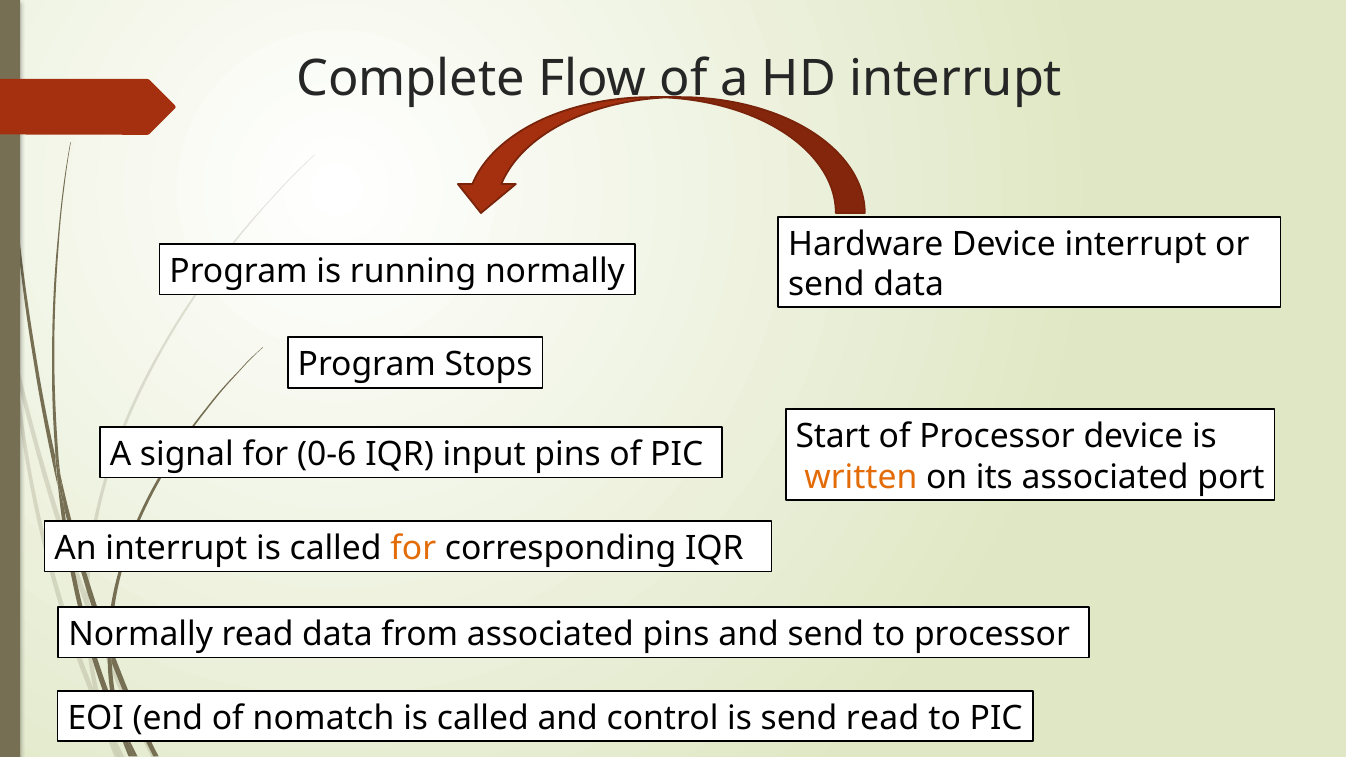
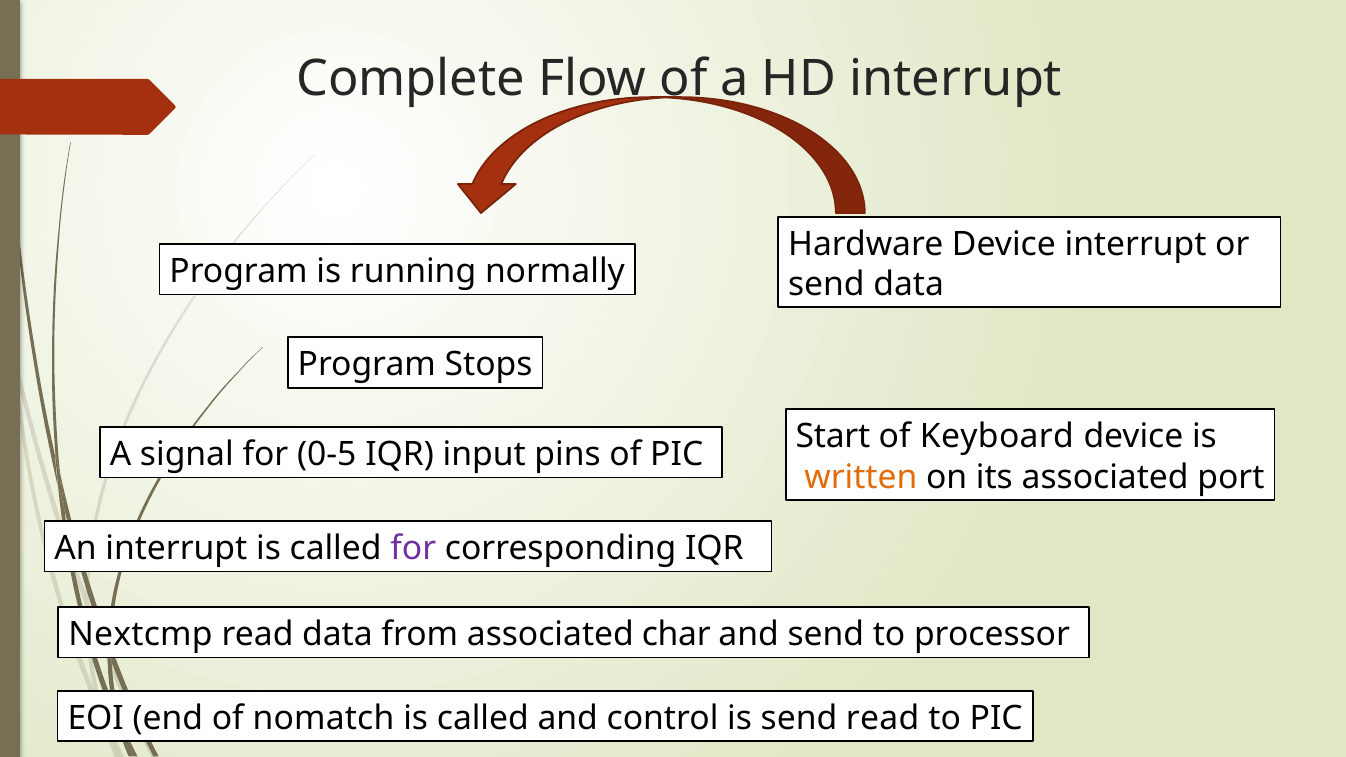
of Processor: Processor -> Keyboard
0-6: 0-6 -> 0-5
for at (413, 549) colour: orange -> purple
Normally at (141, 635): Normally -> Nextcmp
associated pins: pins -> char
